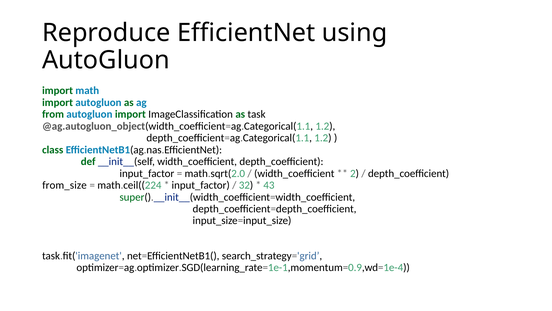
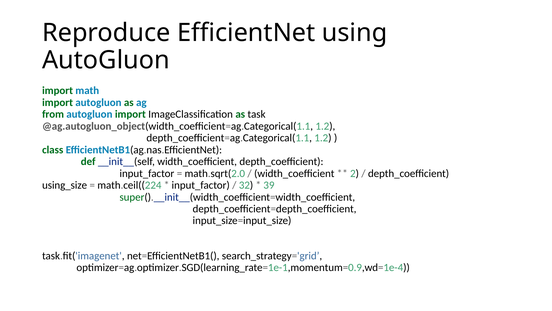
from_size: from_size -> using_size
43: 43 -> 39
